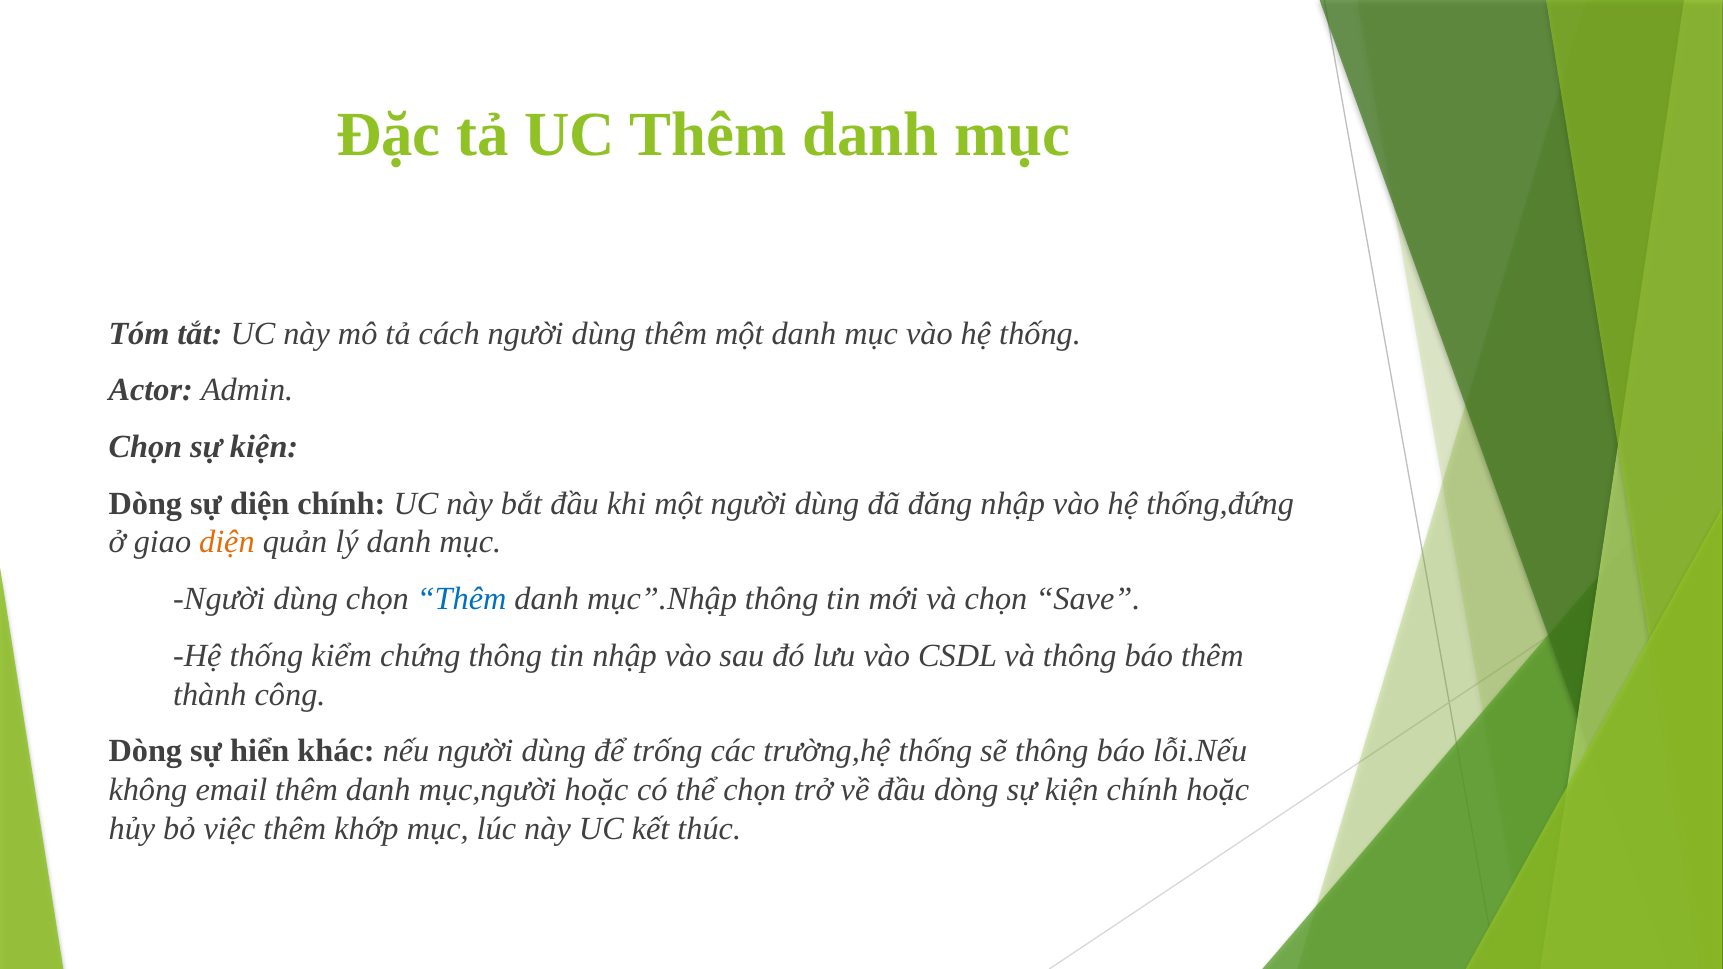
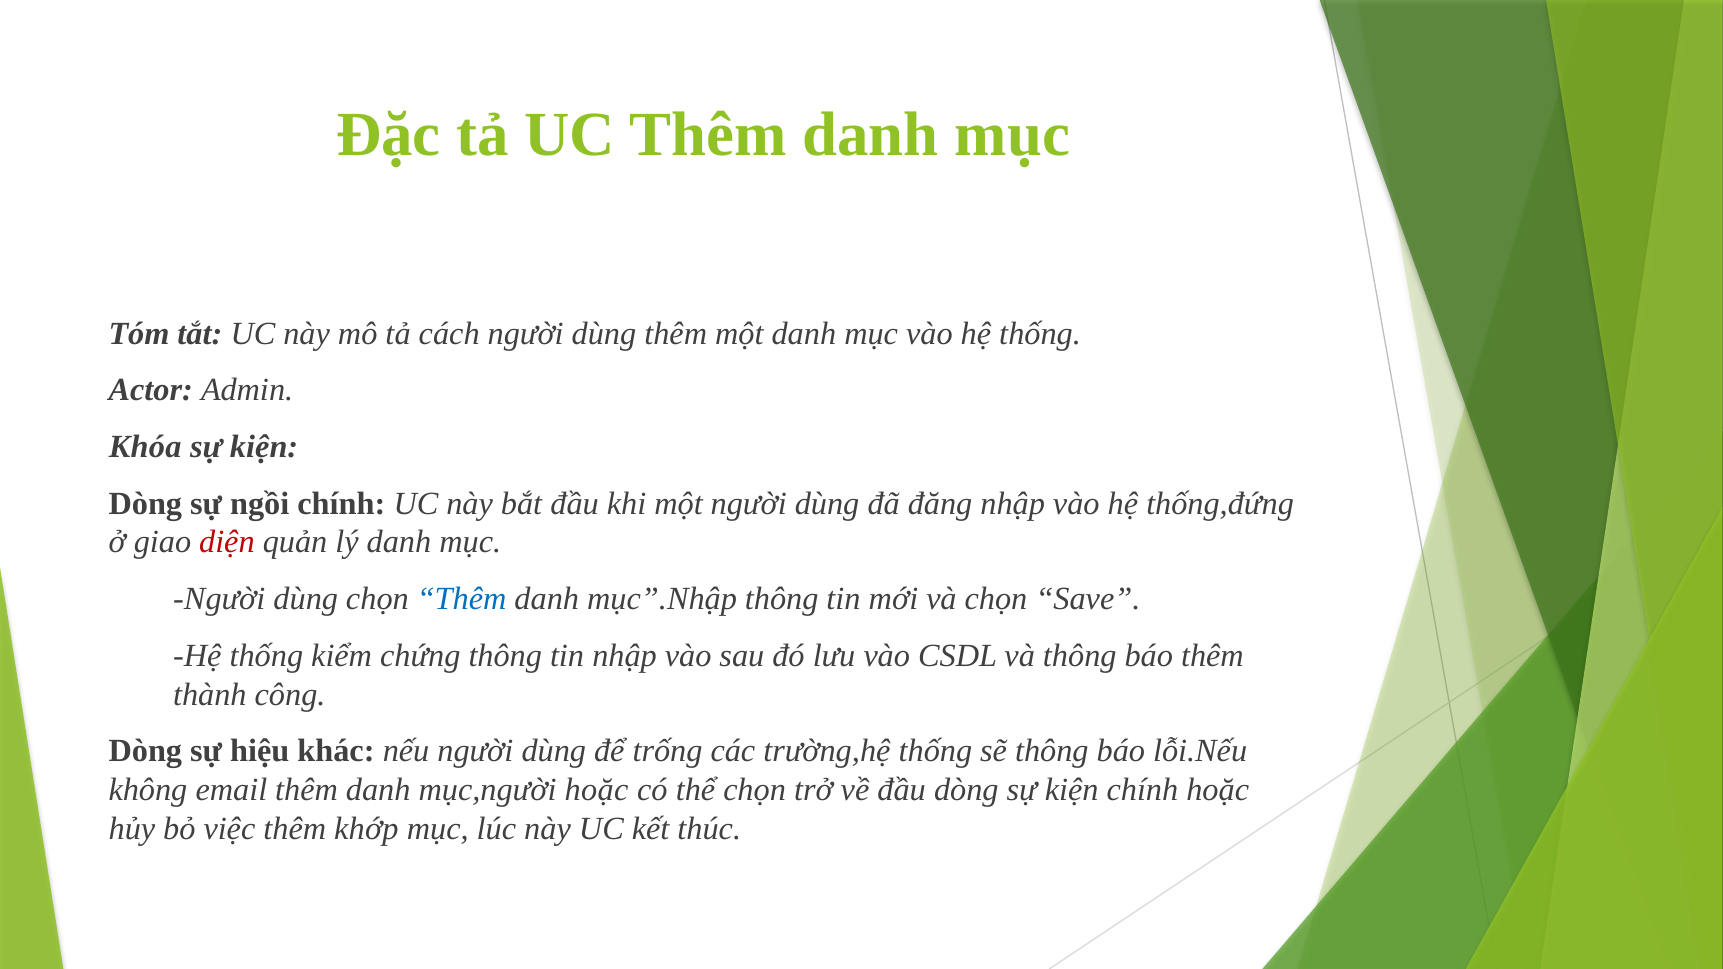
Chọn at (145, 447): Chọn -> Khóa
sự diện: diện -> ngồi
diện at (227, 542) colour: orange -> red
hiển: hiển -> hiệu
